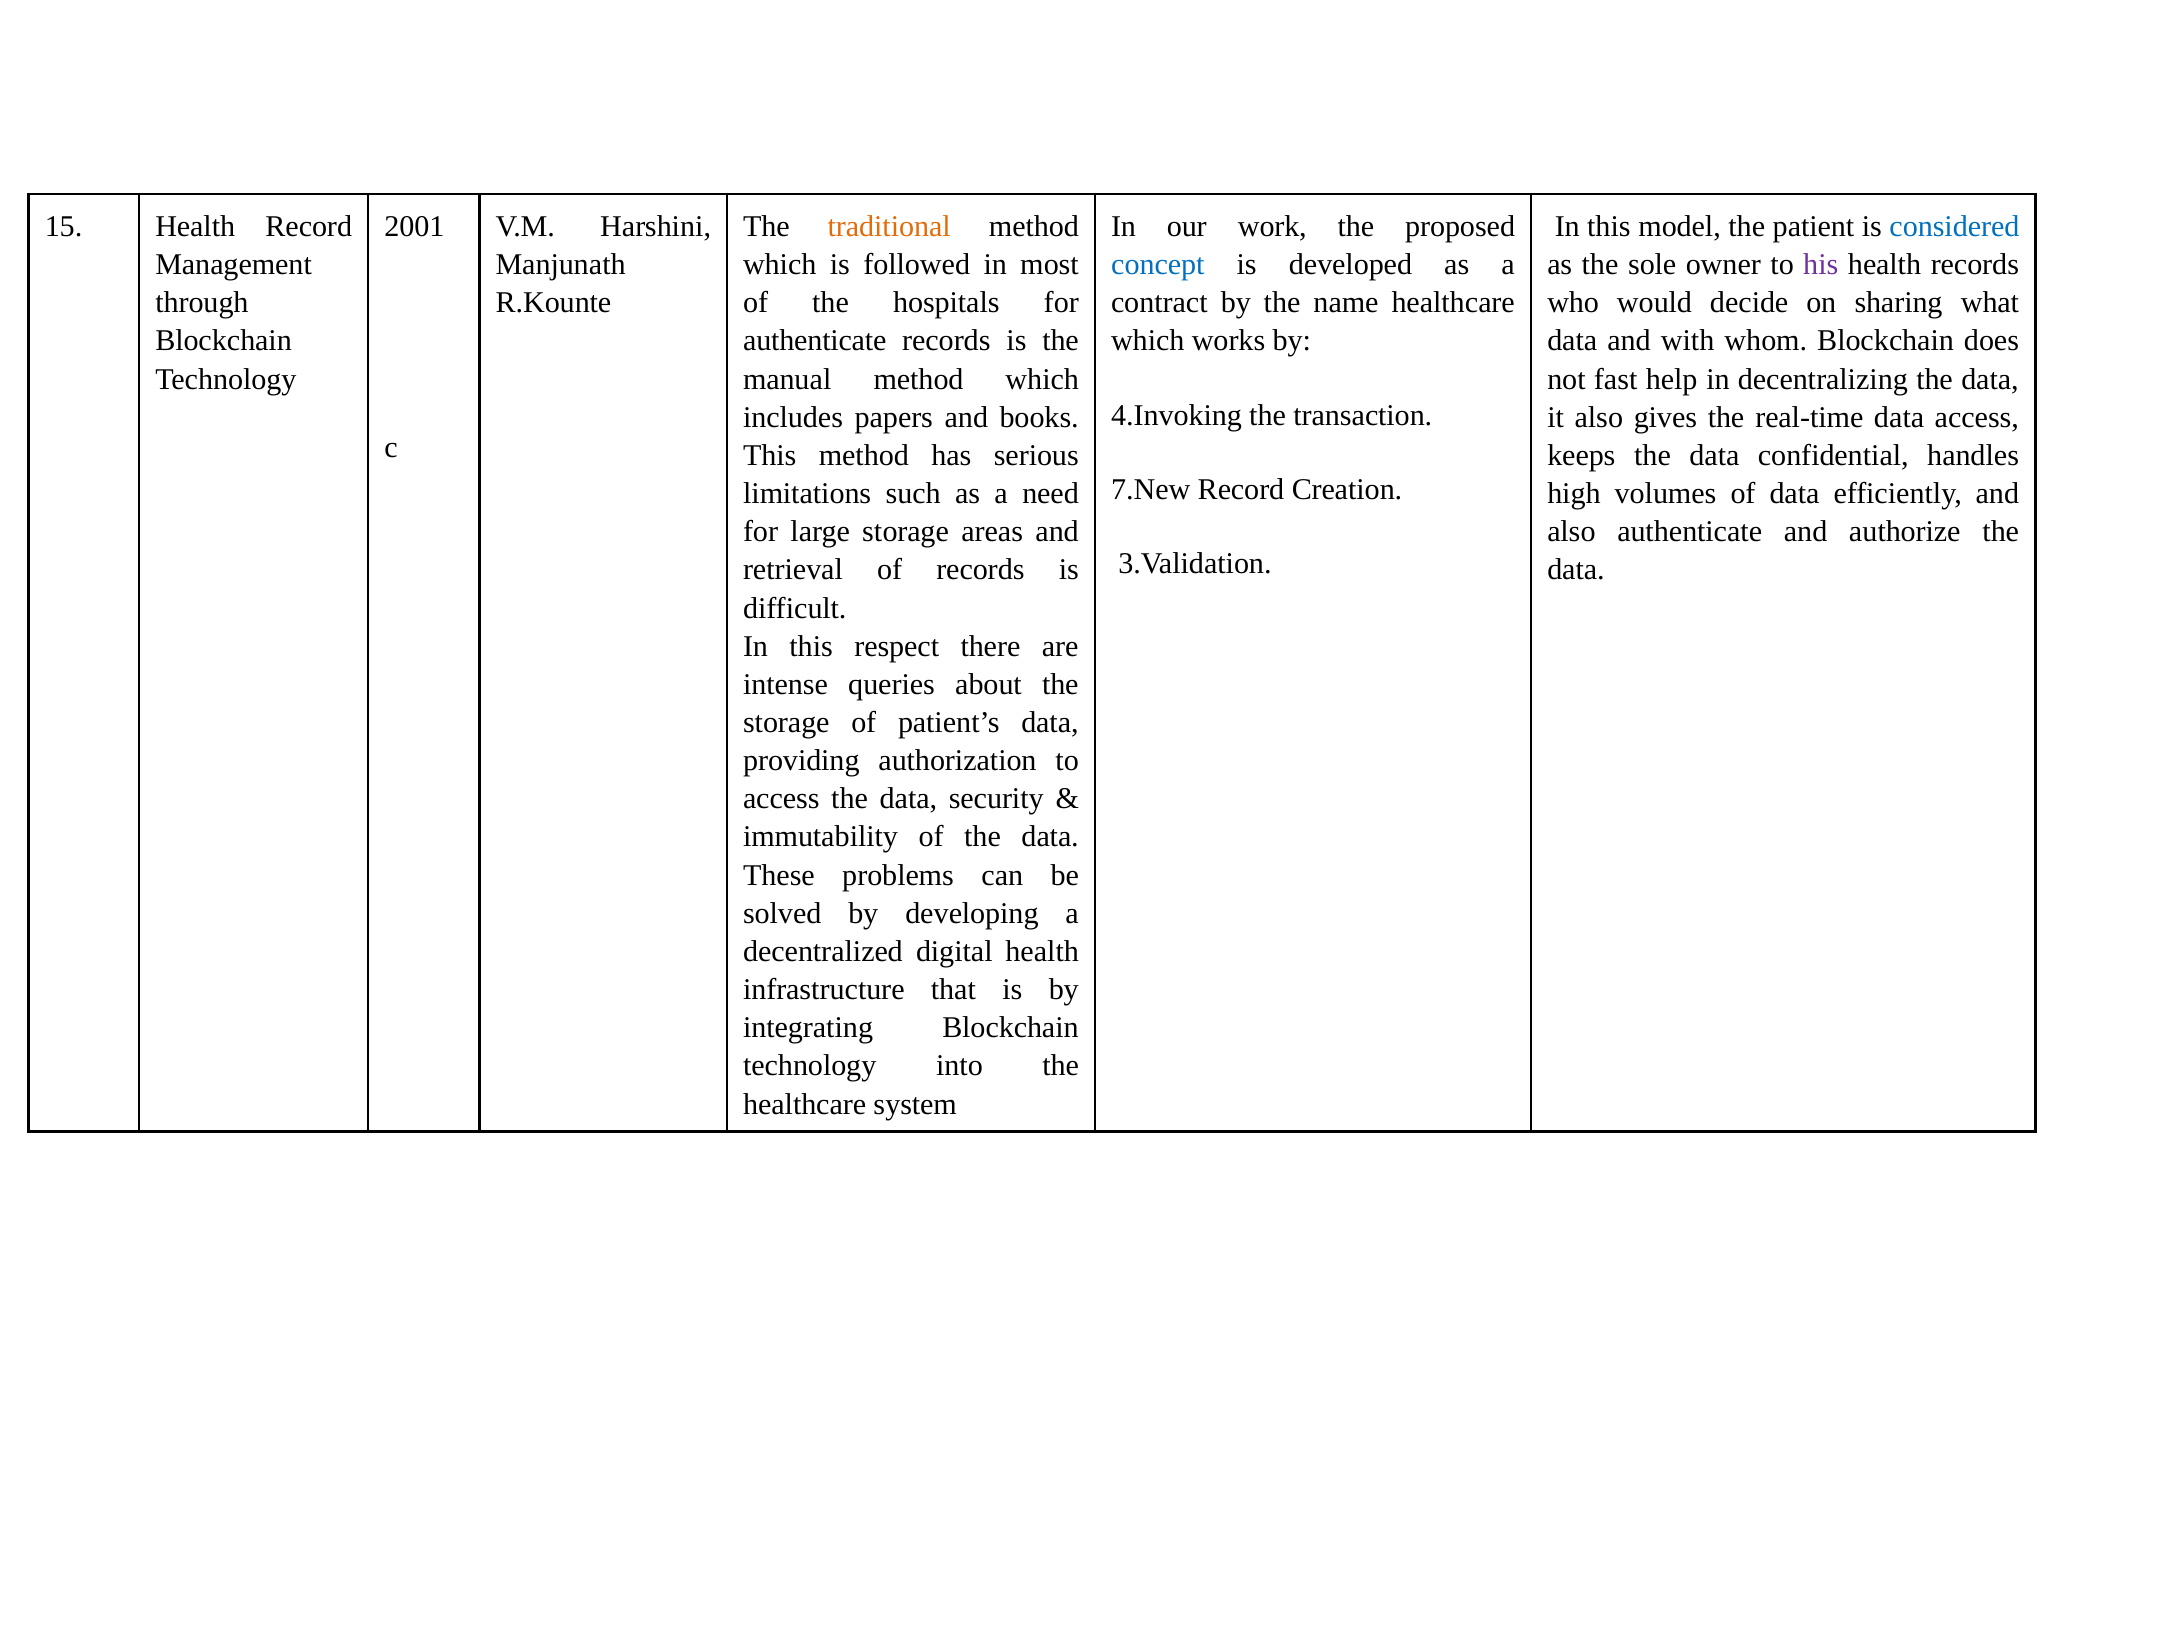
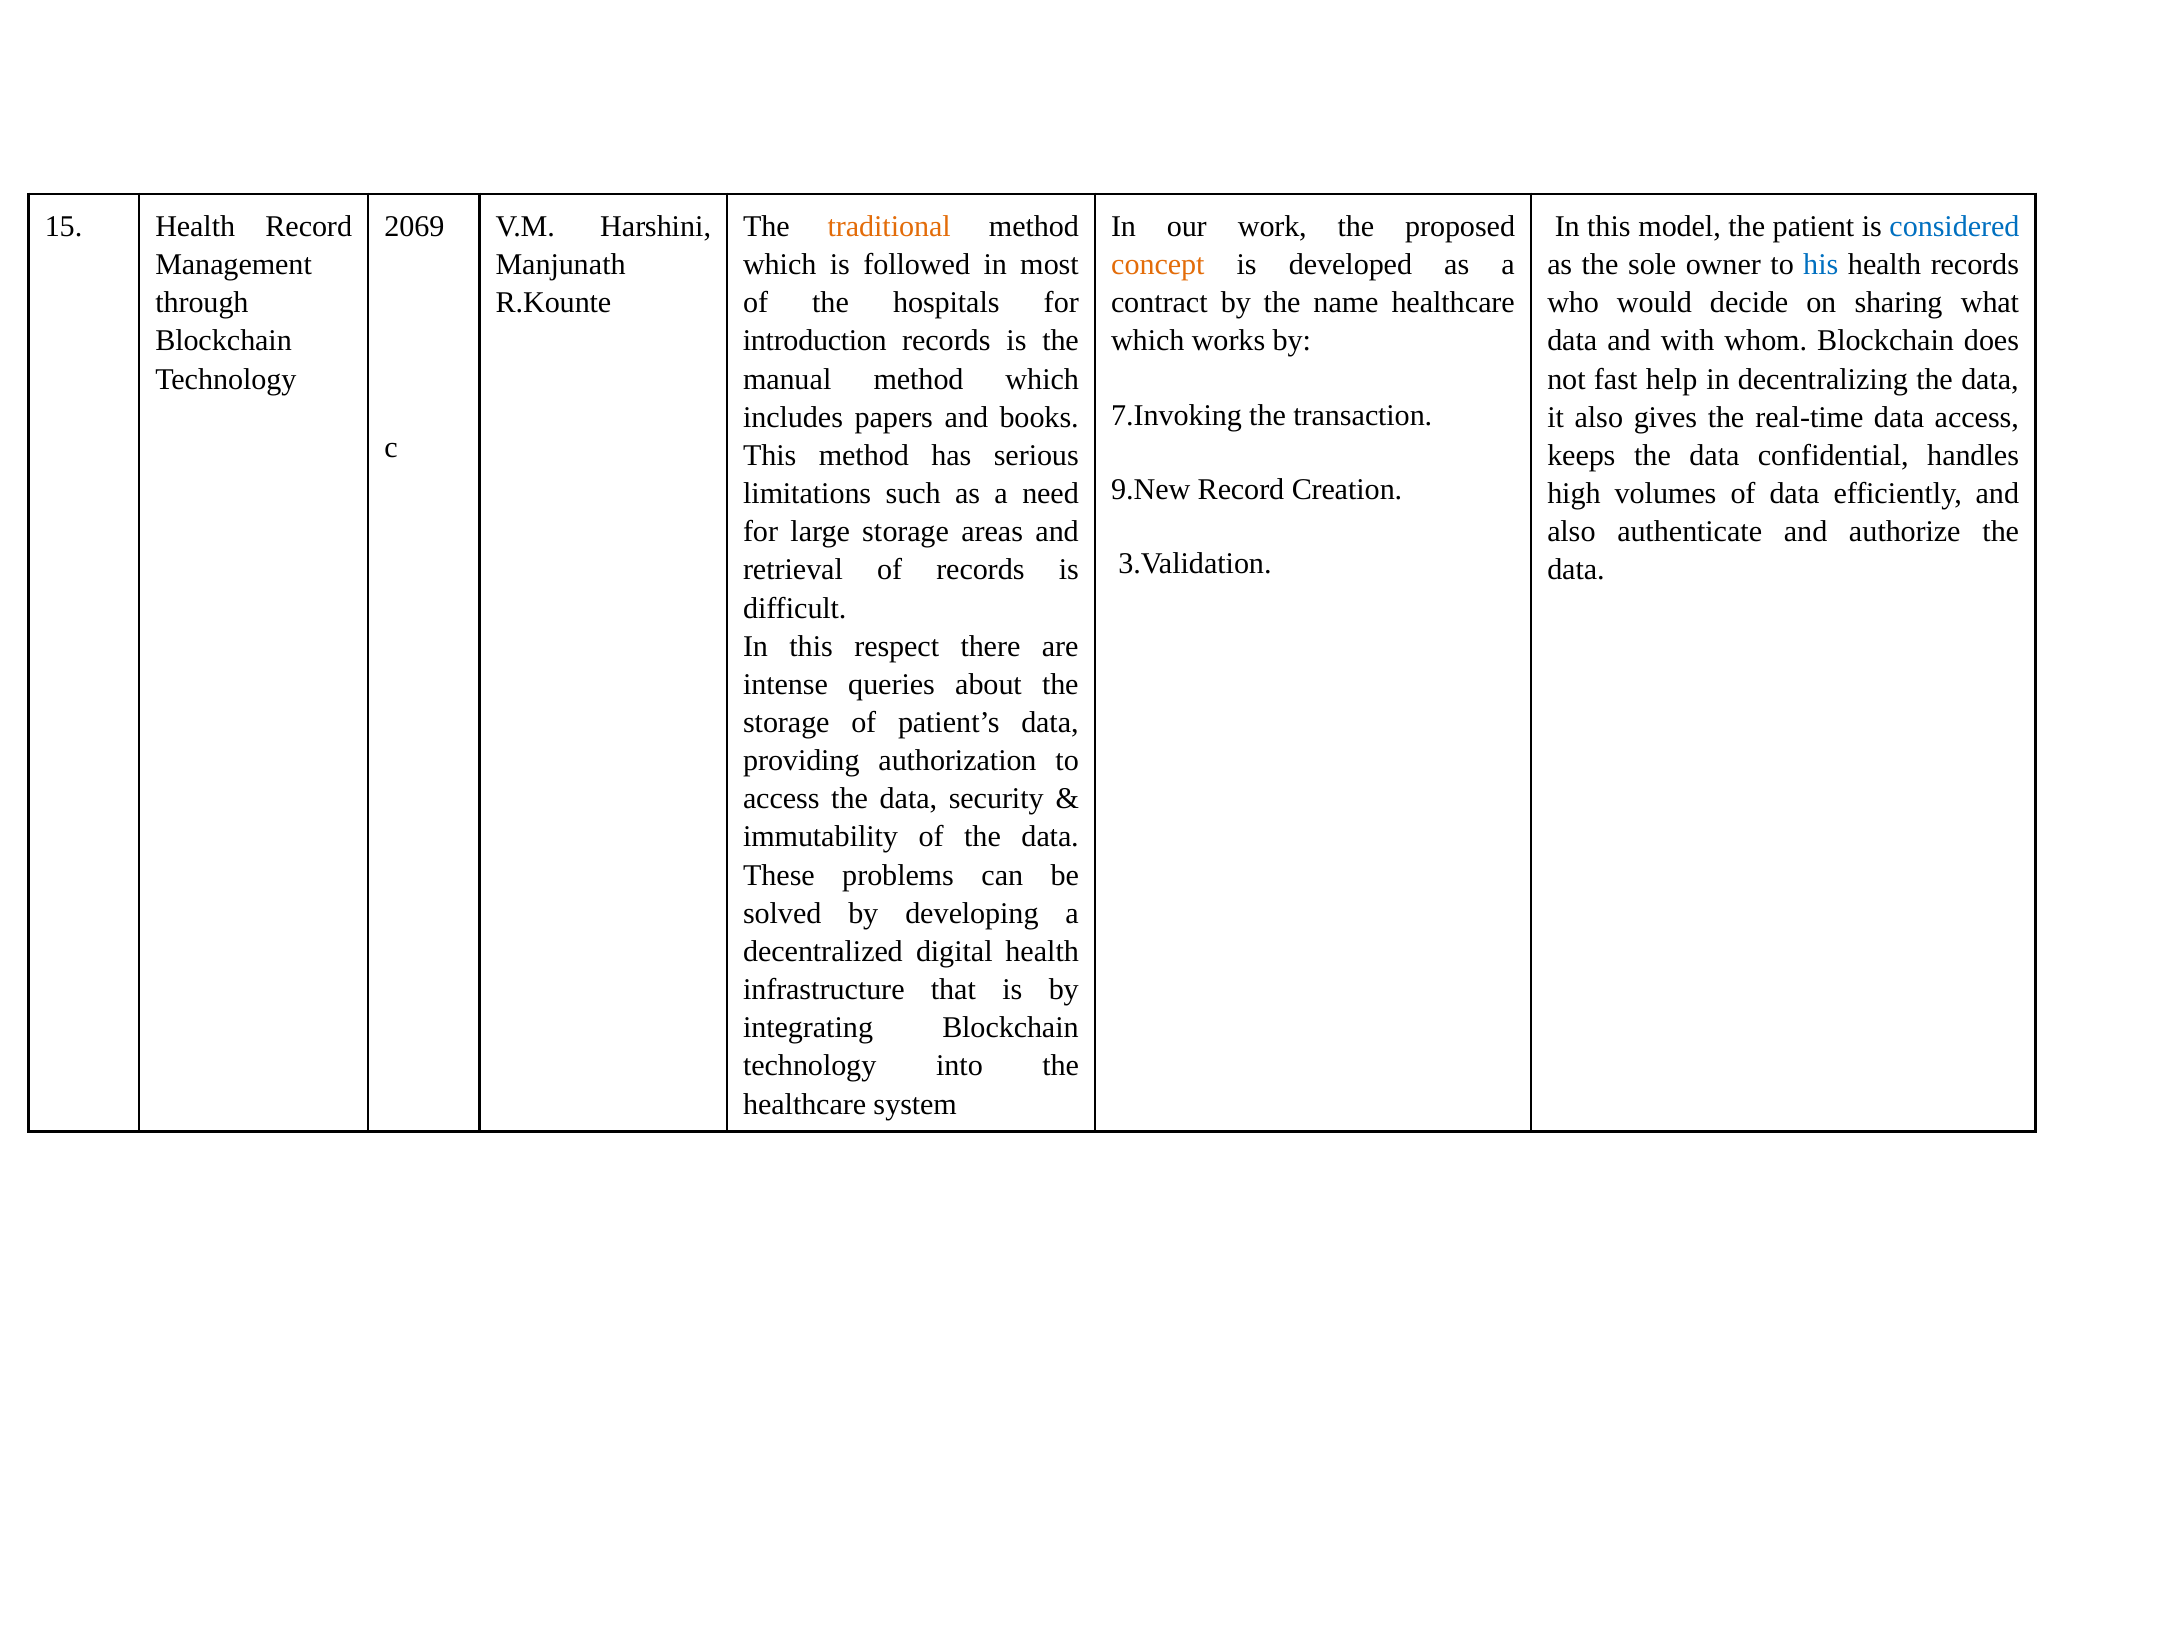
2001: 2001 -> 2069
concept colour: blue -> orange
his colour: purple -> blue
authenticate at (815, 341): authenticate -> introduction
4.Invoking: 4.Invoking -> 7.Invoking
7.New: 7.New -> 9.New
